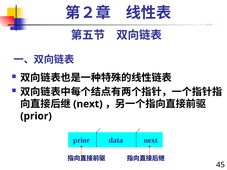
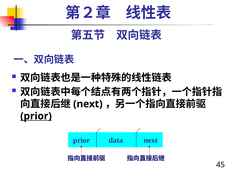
prior at (36, 116) underline: none -> present
